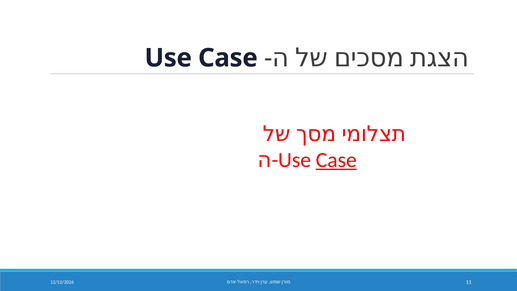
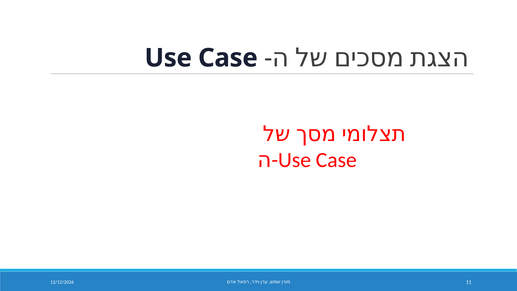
Case at (336, 160) underline: present -> none
